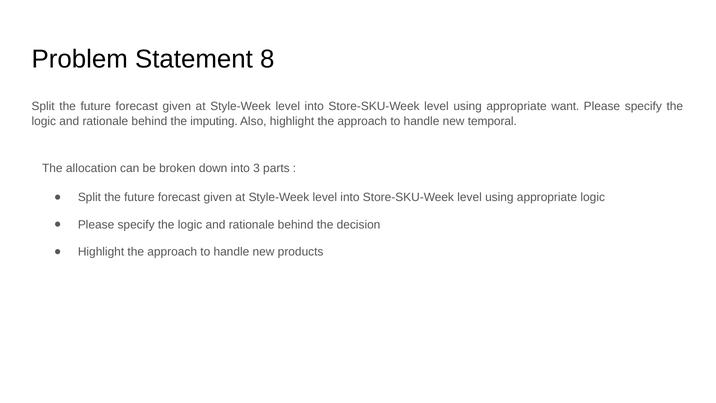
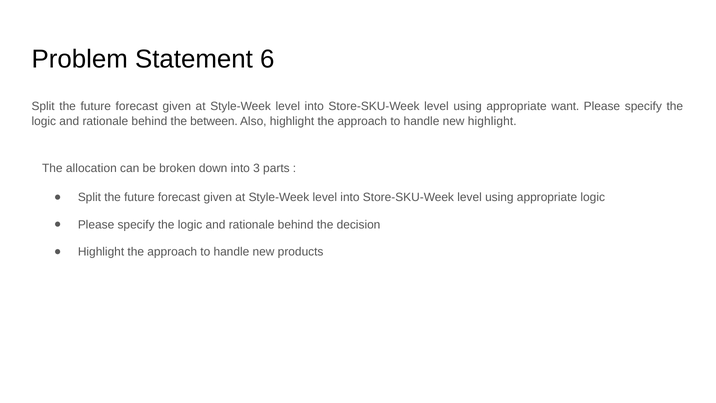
8: 8 -> 6
imputing: imputing -> between
new temporal: temporal -> highlight
